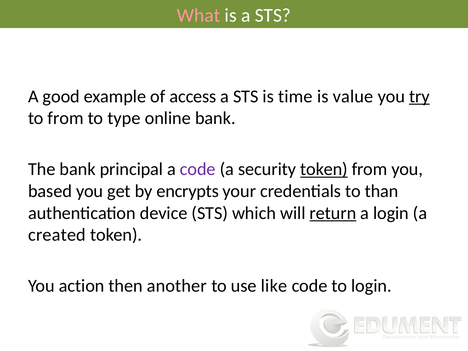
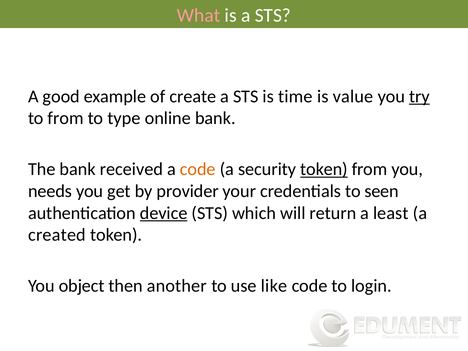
access: access -> create
principal: principal -> received
code at (198, 169) colour: purple -> orange
based: based -> needs
encrypts: encrypts -> provider
than: than -> seen
device underline: none -> present
return underline: present -> none
a login: login -> least
action: action -> object
